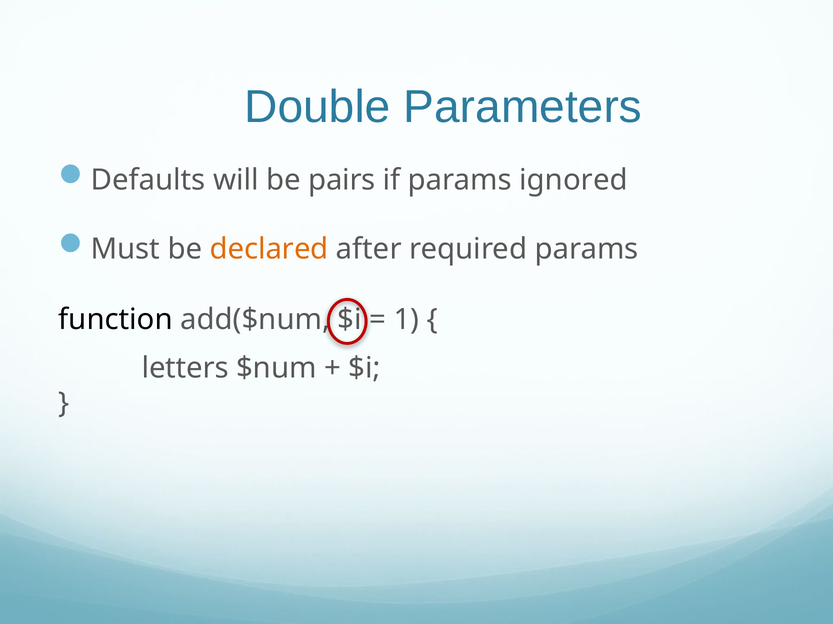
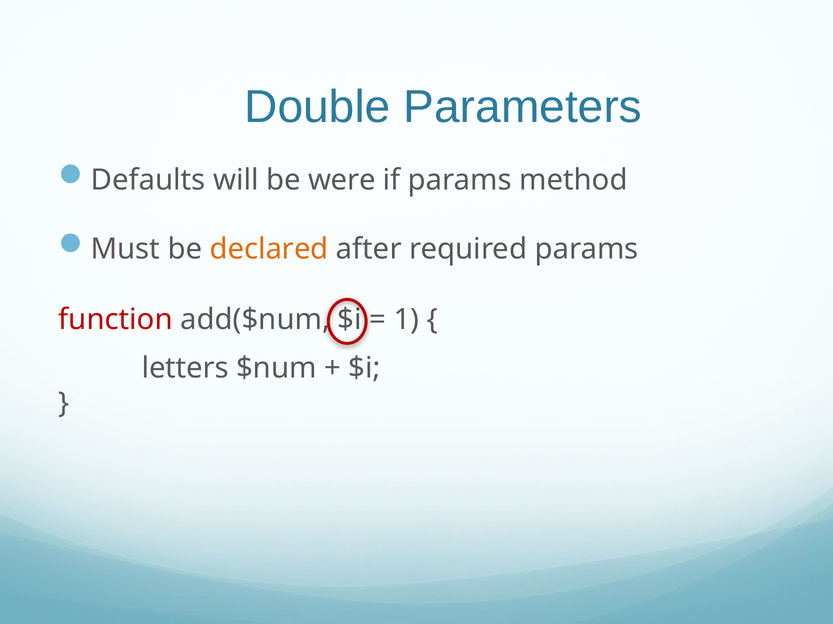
pairs: pairs -> were
ignored: ignored -> method
function colour: black -> red
